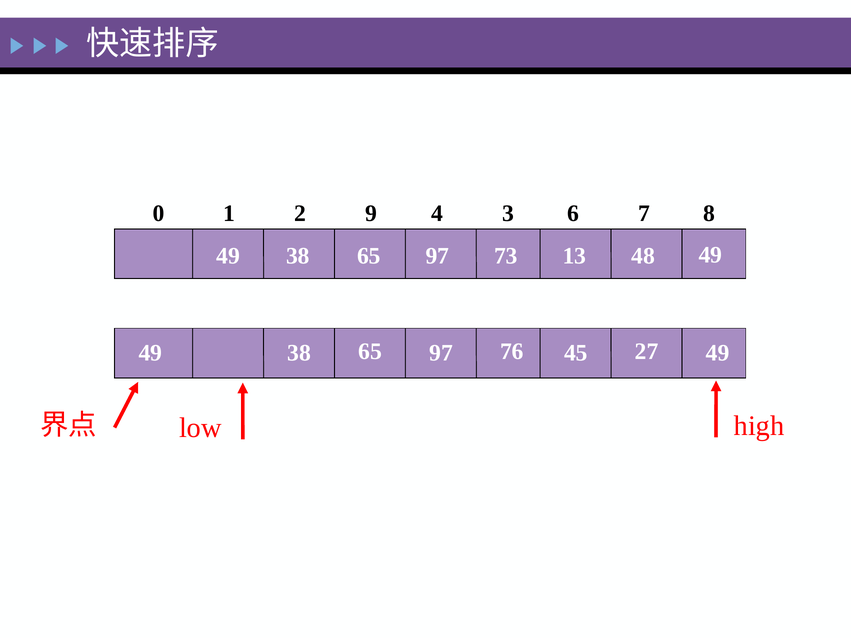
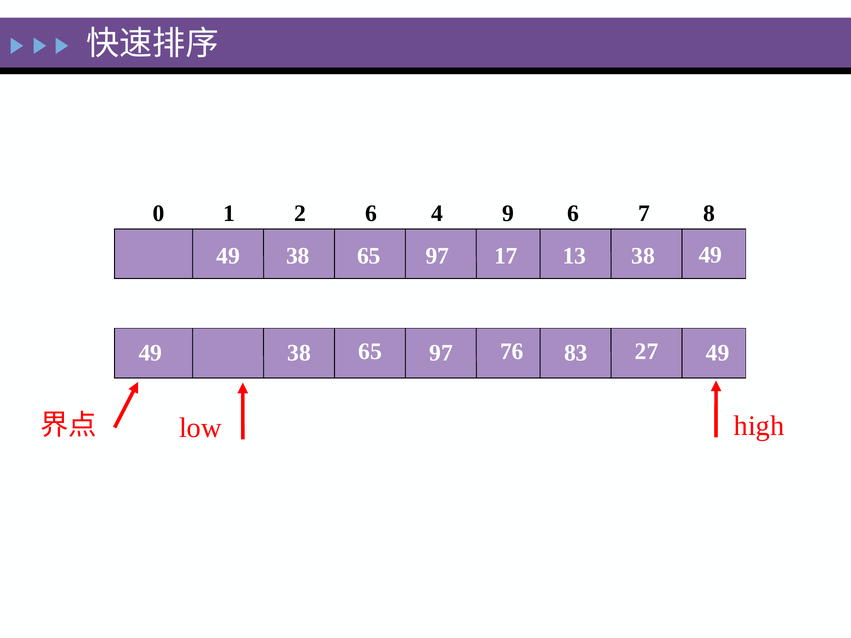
2 9: 9 -> 6
3: 3 -> 9
73: 73 -> 17
13 48: 48 -> 38
45: 45 -> 83
